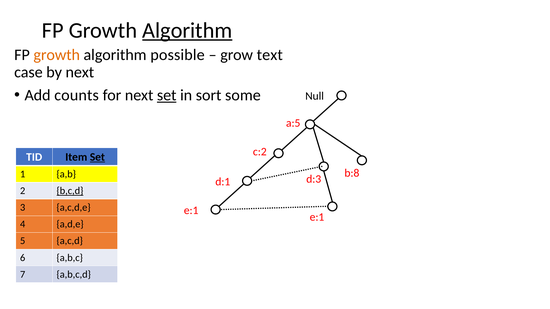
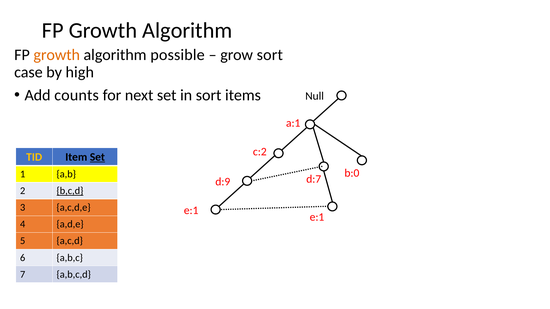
Algorithm at (187, 30) underline: present -> none
grow text: text -> sort
by next: next -> high
set at (167, 95) underline: present -> none
some: some -> items
a:5: a:5 -> a:1
TID colour: white -> yellow
b:8: b:8 -> b:0
d:3: d:3 -> d:7
d:1: d:1 -> d:9
